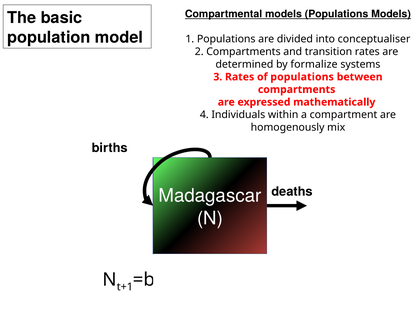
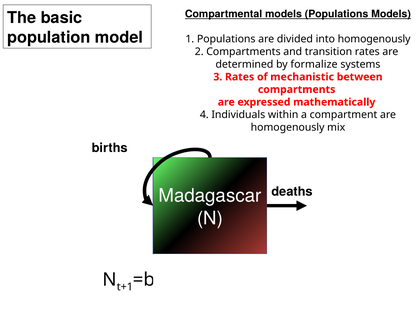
into conceptualiser: conceptualiser -> homogenously
of populations: populations -> mechanistic
